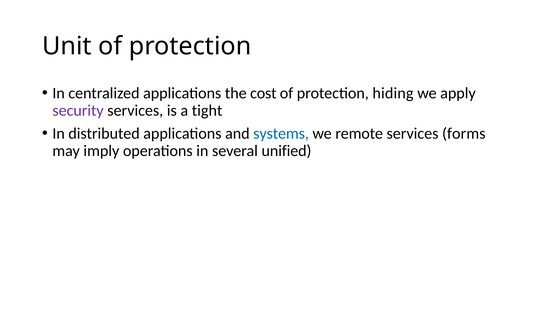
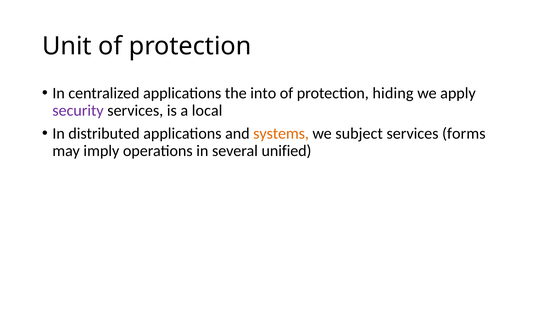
cost: cost -> into
tight: tight -> local
systems colour: blue -> orange
remote: remote -> subject
